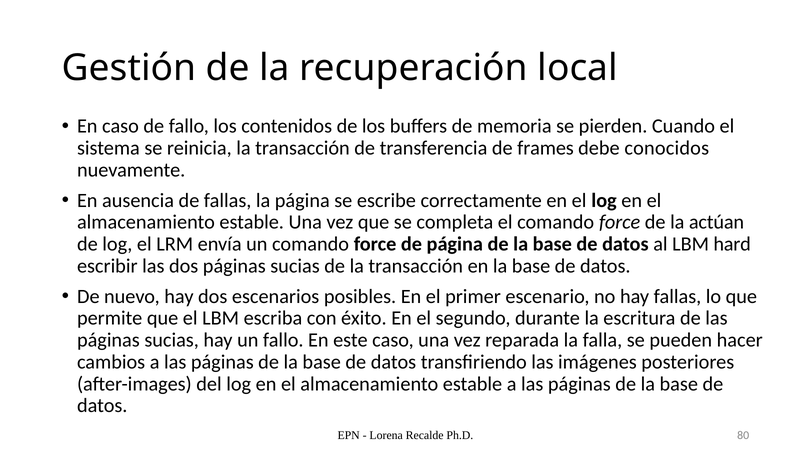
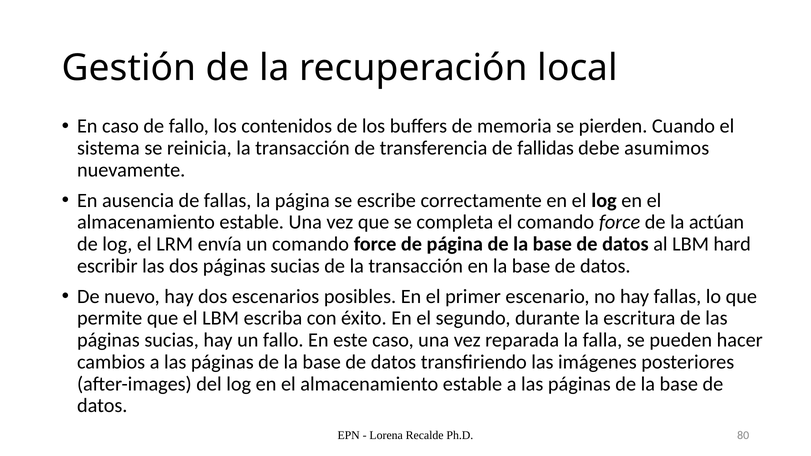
frames: frames -> fallidas
conocidos: conocidos -> asumimos
